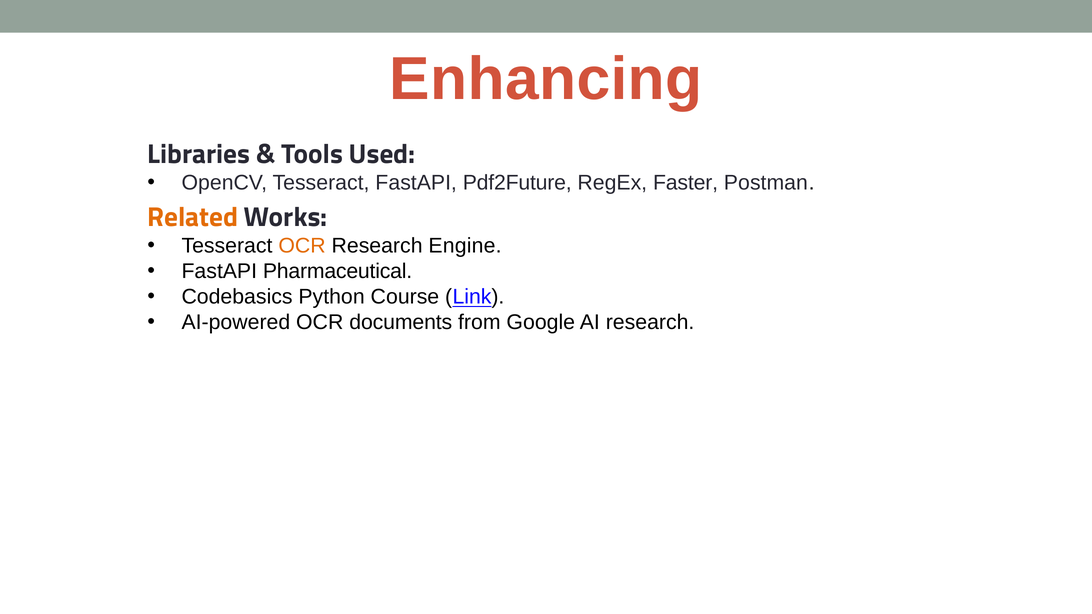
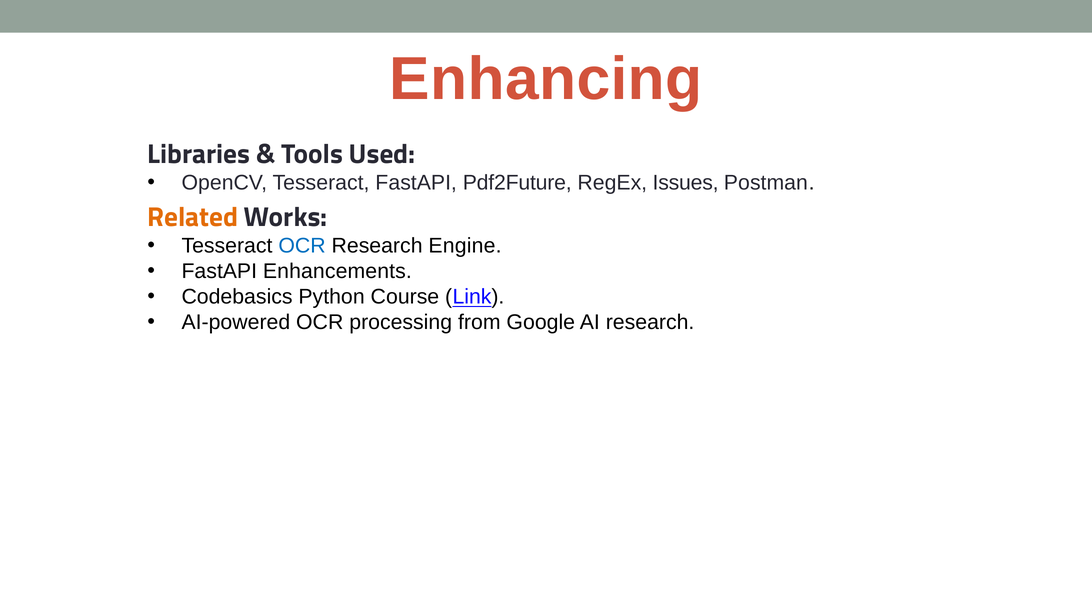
Faster: Faster -> Issues
OCR at (302, 246) colour: orange -> blue
Pharmaceutical: Pharmaceutical -> Enhancements
documents: documents -> processing
